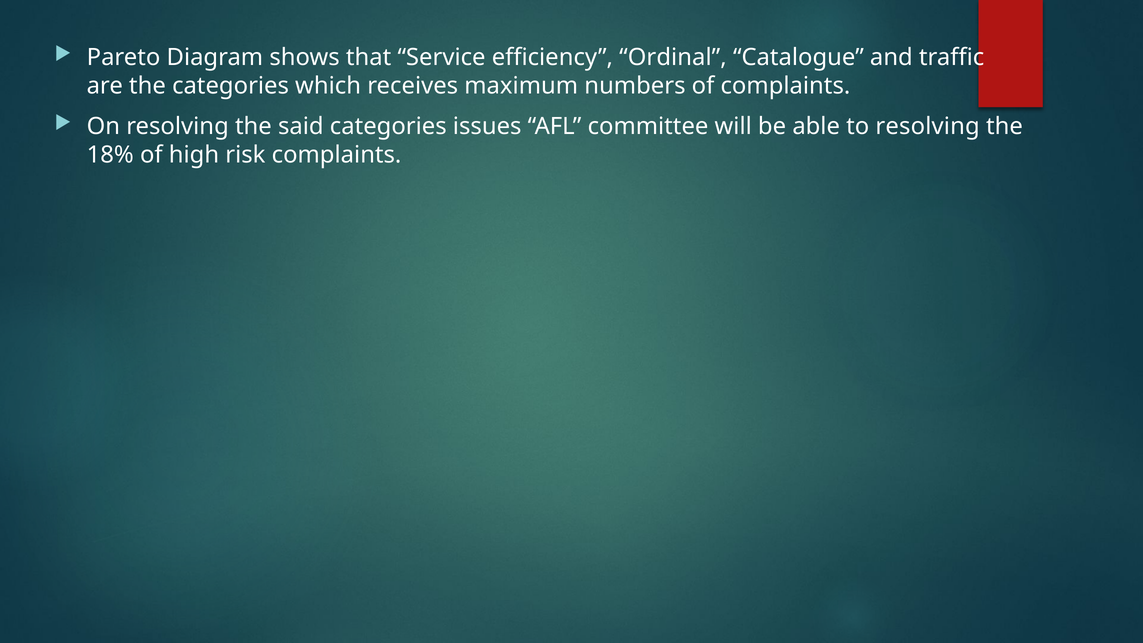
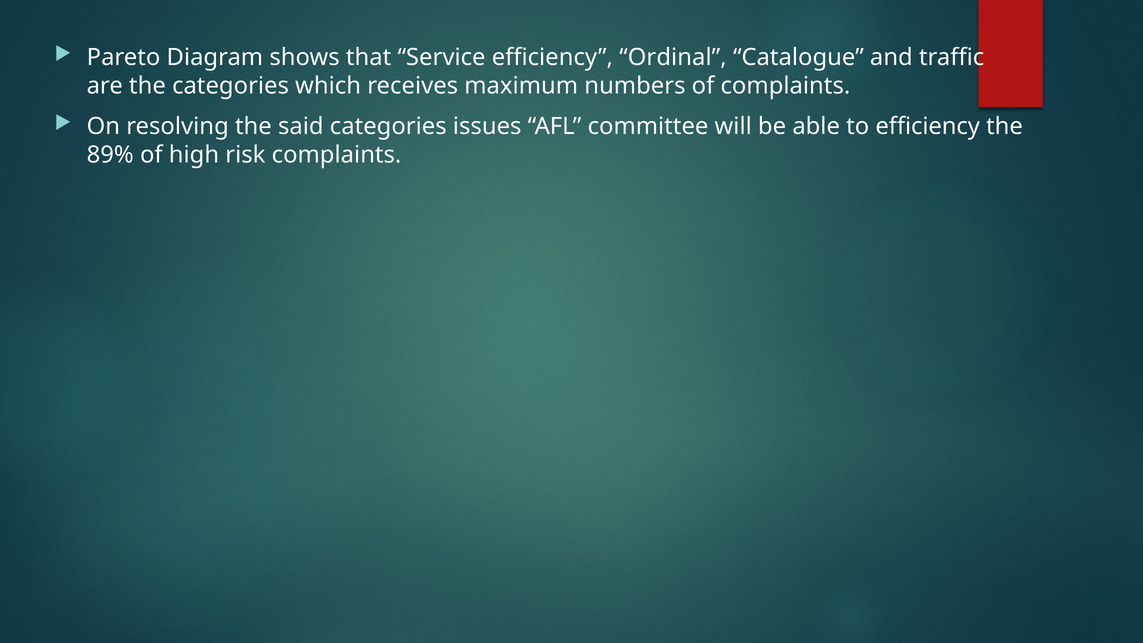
to resolving: resolving -> efficiency
18%: 18% -> 89%
